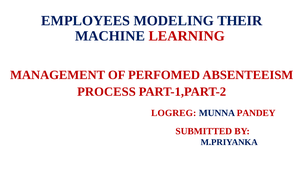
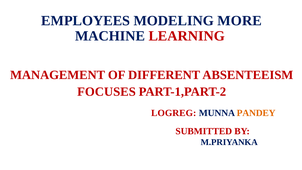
THEIR: THEIR -> MORE
PERFOMED: PERFOMED -> DIFFERENT
PROCESS: PROCESS -> FOCUSES
PANDEY colour: red -> orange
